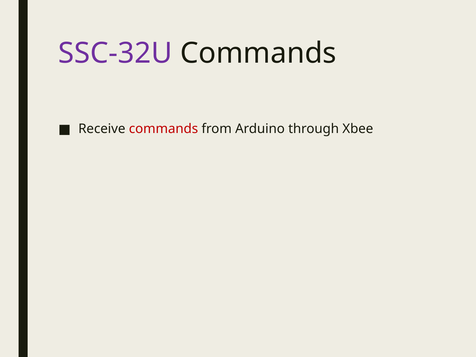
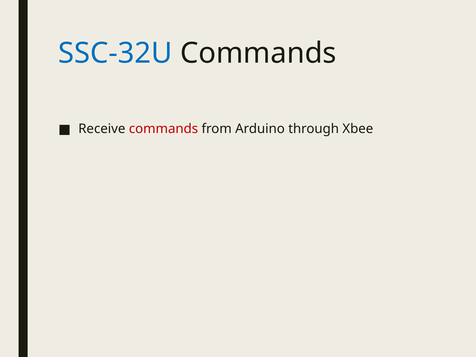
SSC-32U colour: purple -> blue
